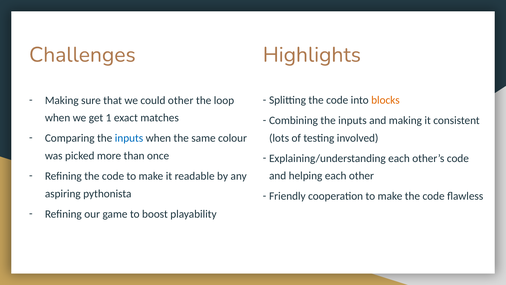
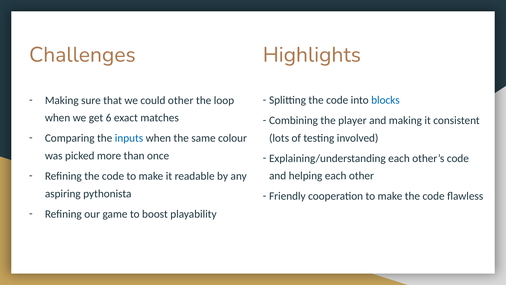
blocks colour: orange -> blue
1: 1 -> 6
Combining the inputs: inputs -> player
